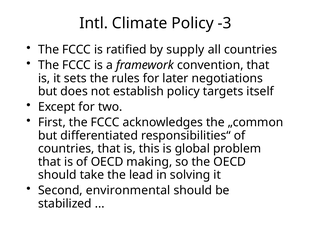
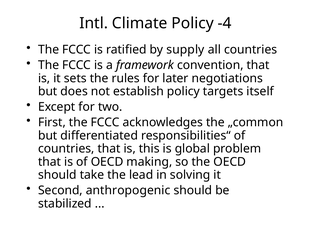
-3: -3 -> -4
environmental: environmental -> anthropogenic
